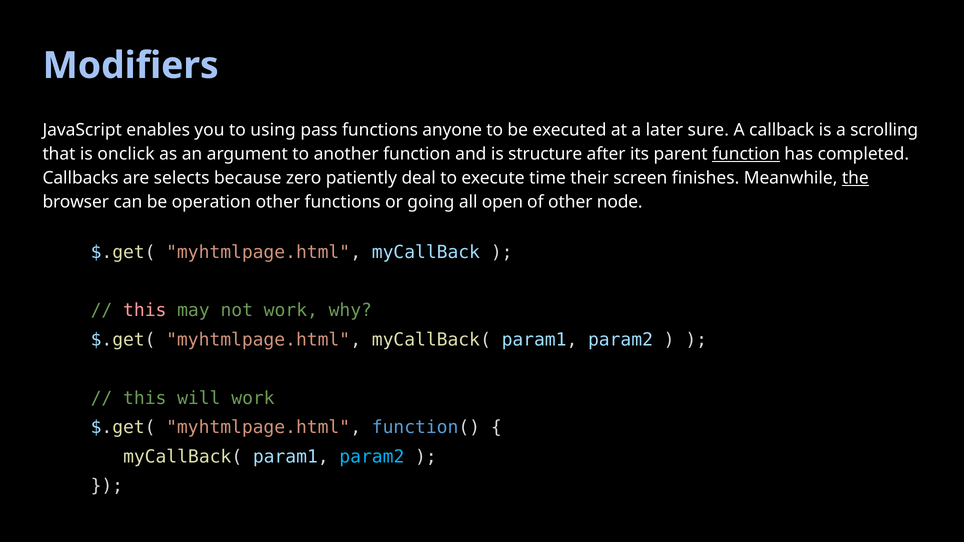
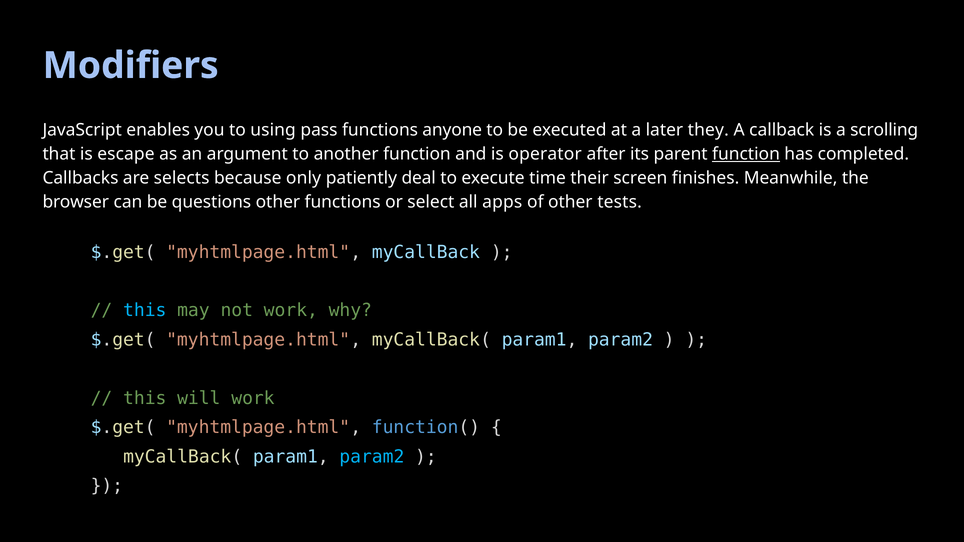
sure: sure -> they
onclick: onclick -> escape
structure: structure -> operator
zero: zero -> only
the underline: present -> none
operation: operation -> questions
going: going -> select
open: open -> apps
node: node -> tests
this at (145, 311) colour: pink -> light blue
